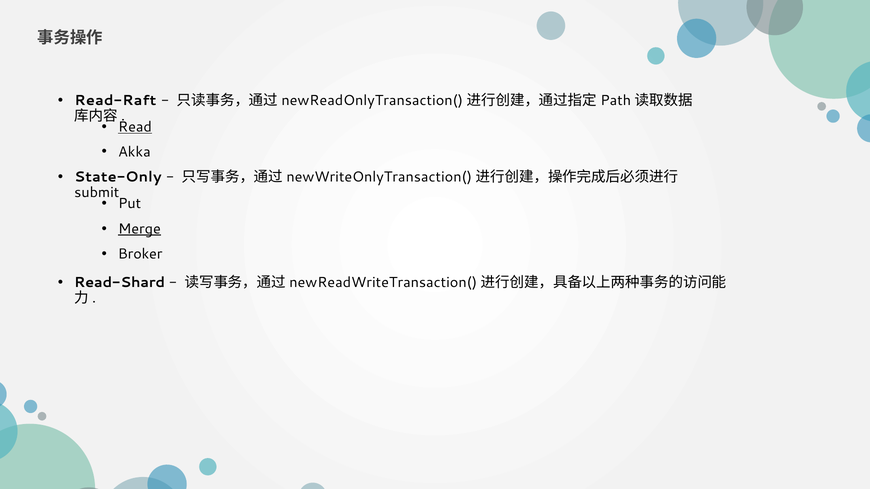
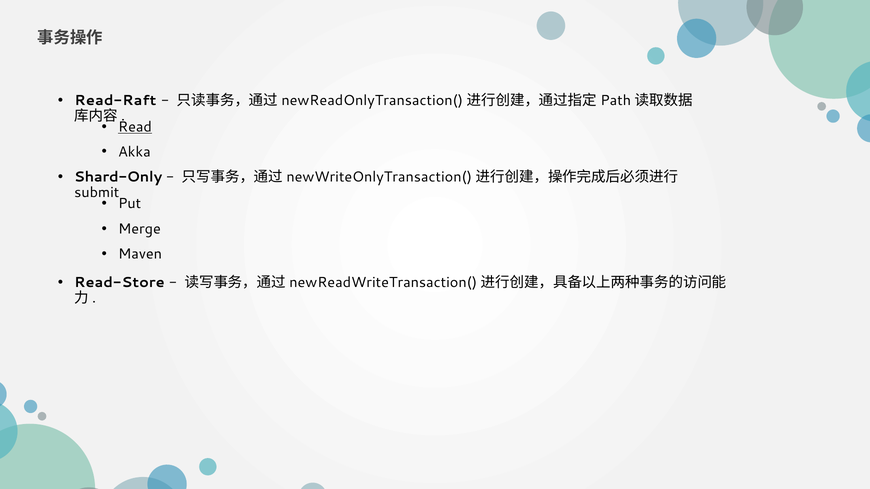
State-Only: State-Only -> Shard-Only
Merge underline: present -> none
Broker: Broker -> Maven
Read-Shard: Read-Shard -> Read-Store
